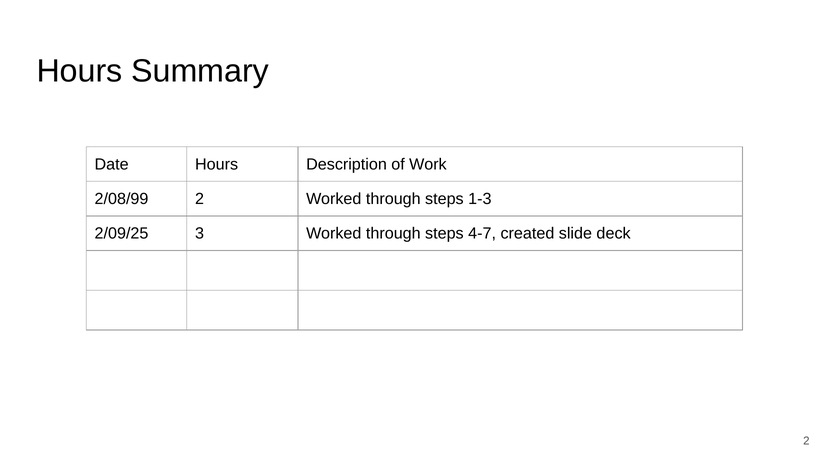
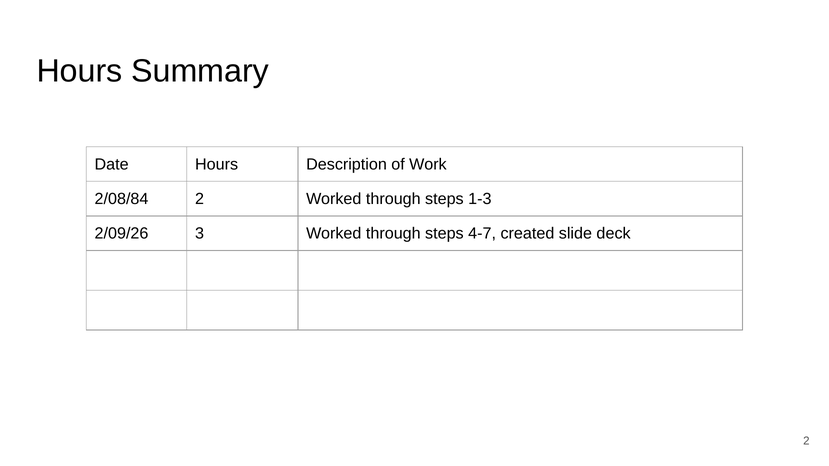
2/08/99: 2/08/99 -> 2/08/84
2/09/25: 2/09/25 -> 2/09/26
